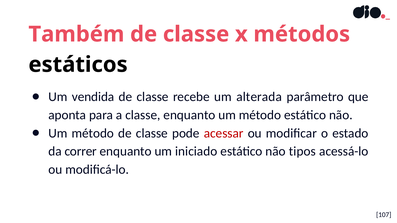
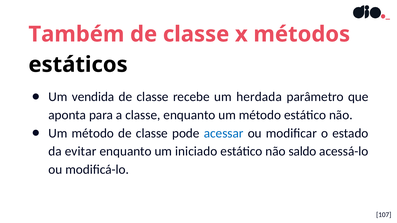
alterada: alterada -> herdada
acessar colour: red -> blue
correr: correr -> evitar
tipos: tipos -> saldo
